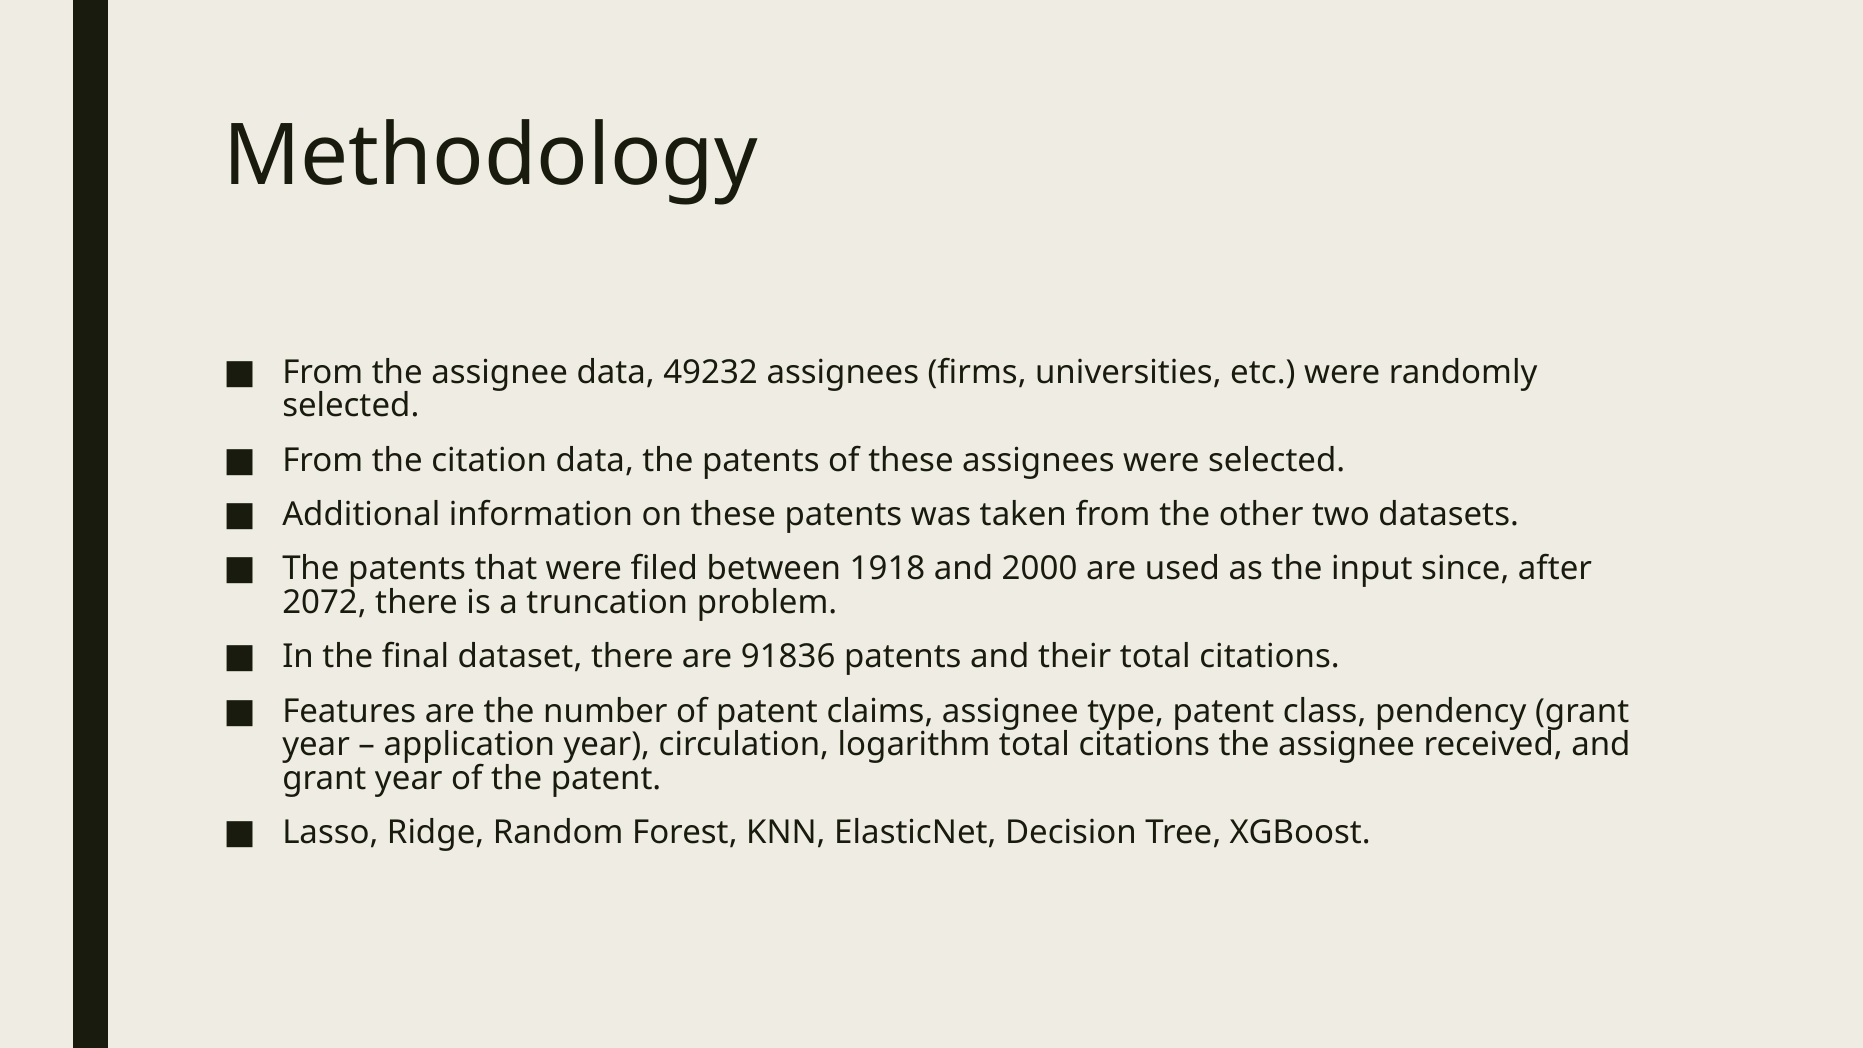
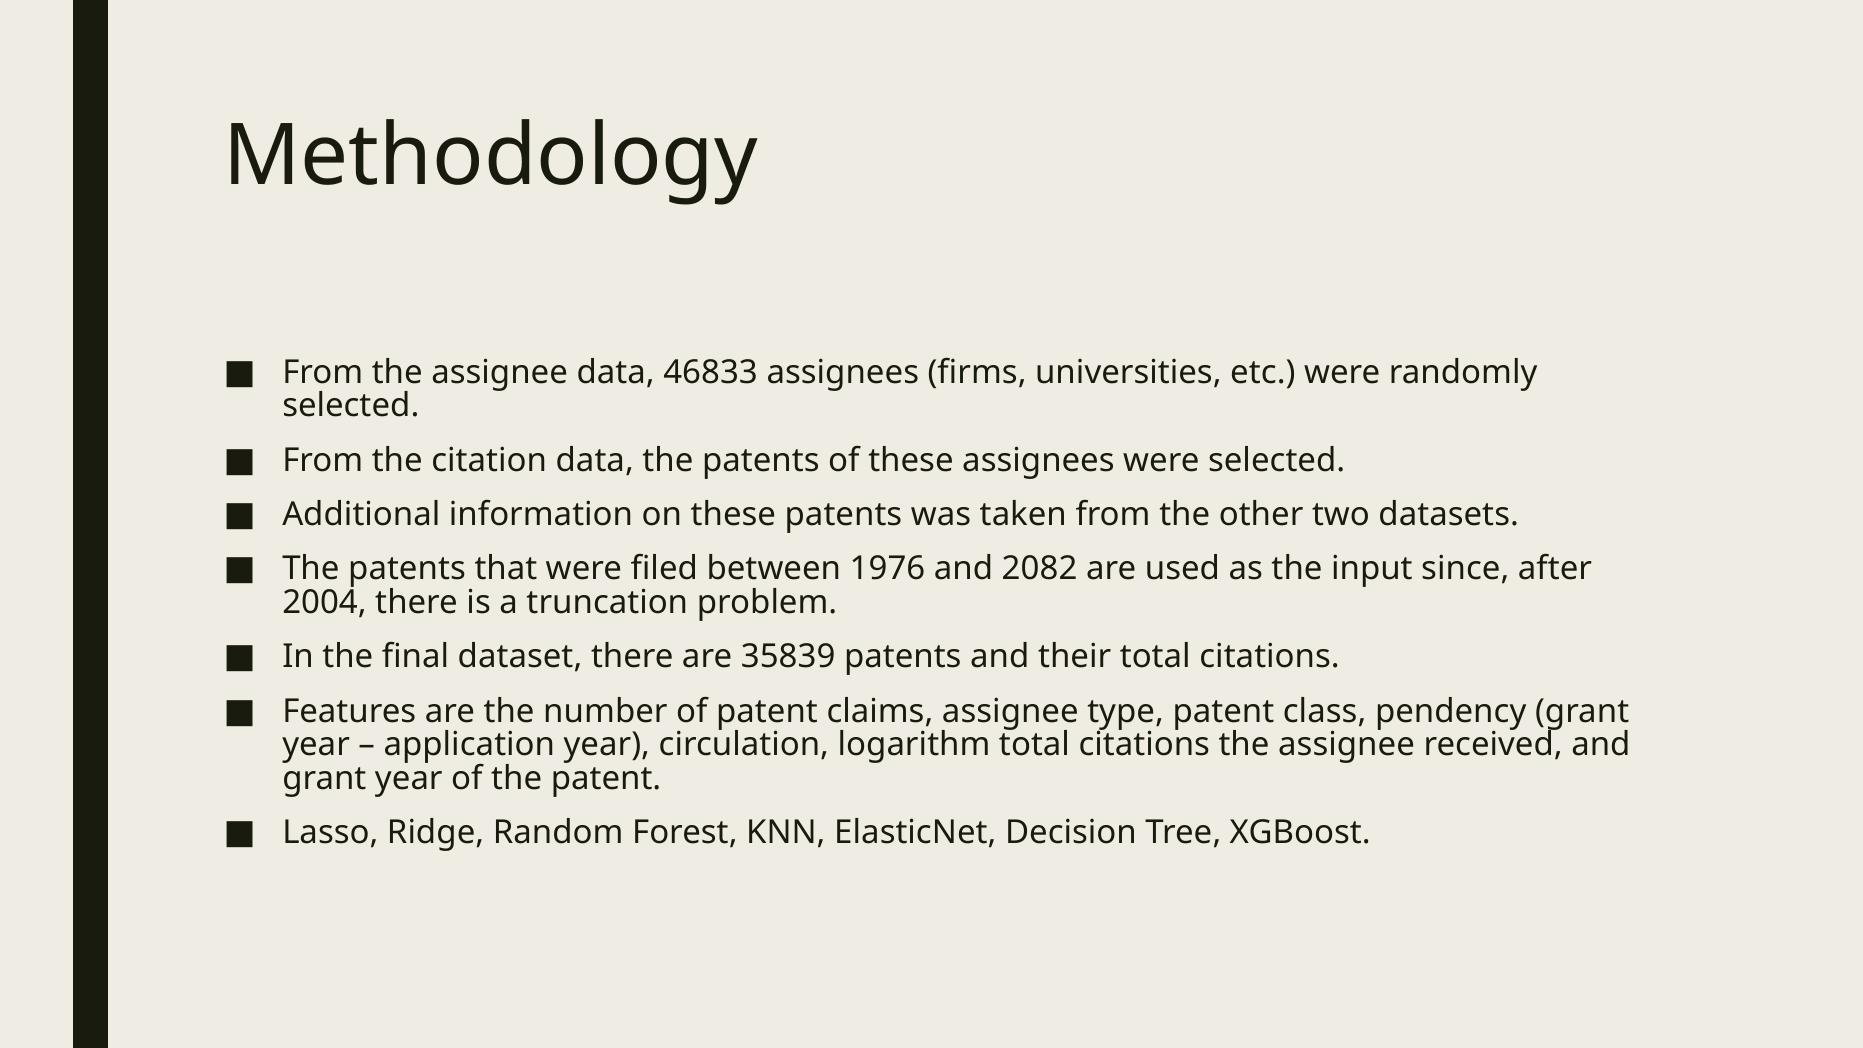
49232: 49232 -> 46833
1918: 1918 -> 1976
2000: 2000 -> 2082
2072: 2072 -> 2004
91836: 91836 -> 35839
